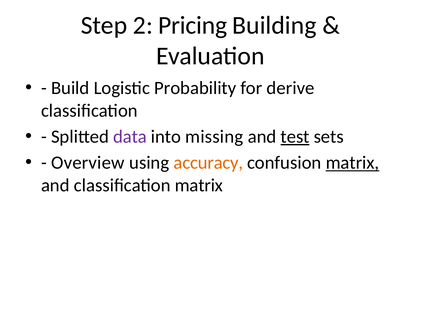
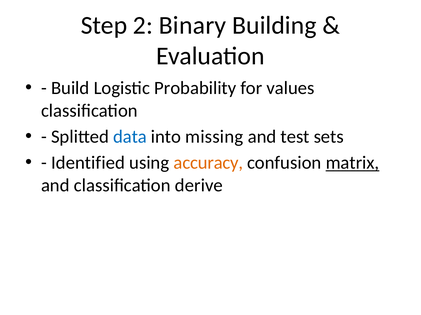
Pricing: Pricing -> Binary
derive: derive -> values
data colour: purple -> blue
test underline: present -> none
Overview: Overview -> Identified
classification matrix: matrix -> derive
